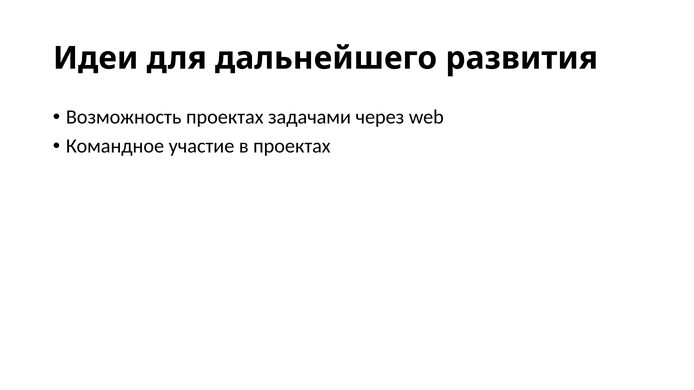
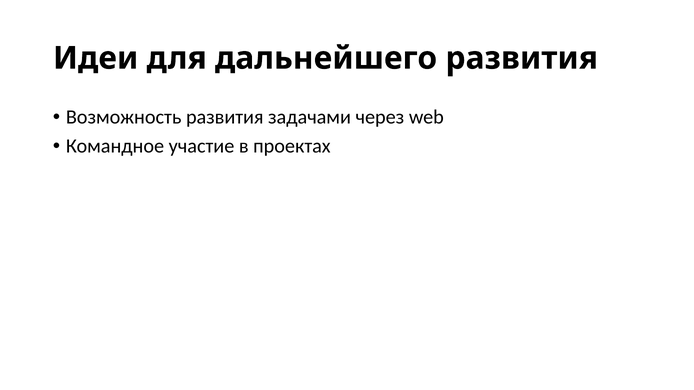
Возможность проектах: проектах -> развития
